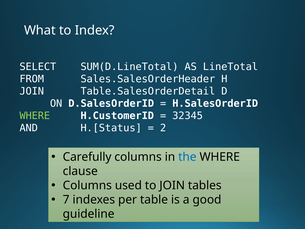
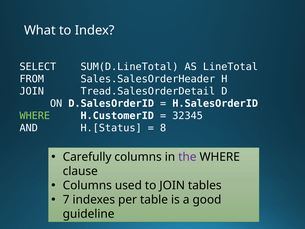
Table.SalesOrderDetail: Table.SalesOrderDetail -> Tread.SalesOrderDetail
2: 2 -> 8
the colour: blue -> purple
